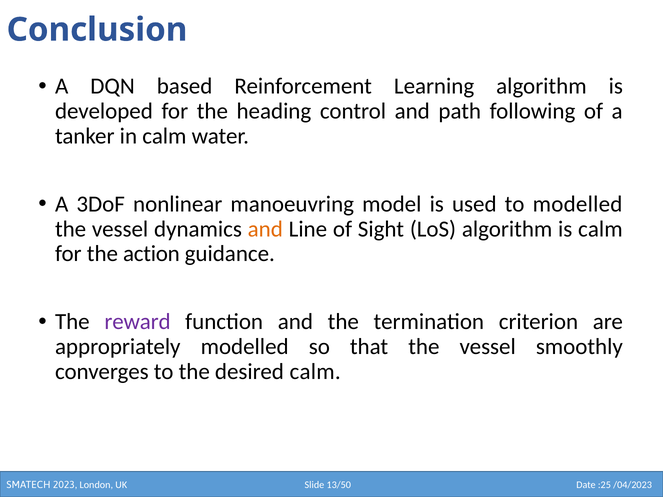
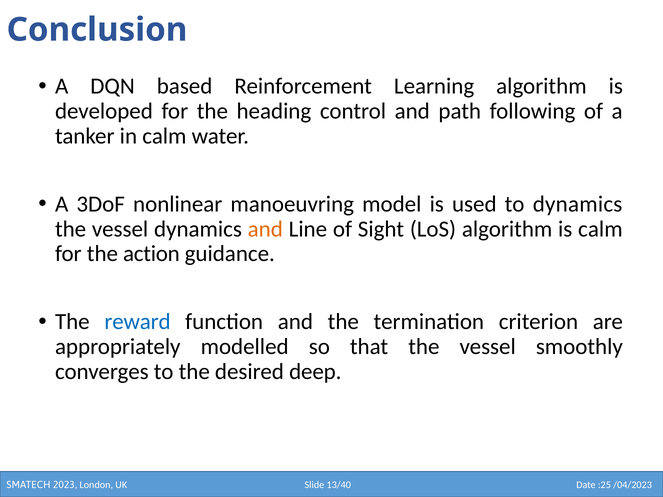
to modelled: modelled -> dynamics
reward colour: purple -> blue
desired calm: calm -> deep
13/50: 13/50 -> 13/40
